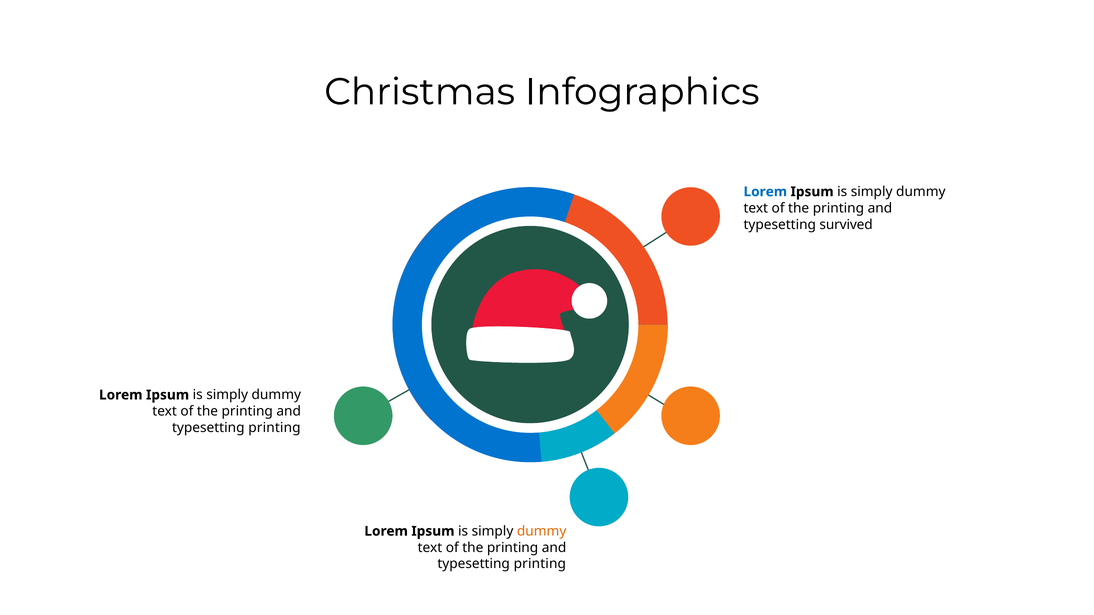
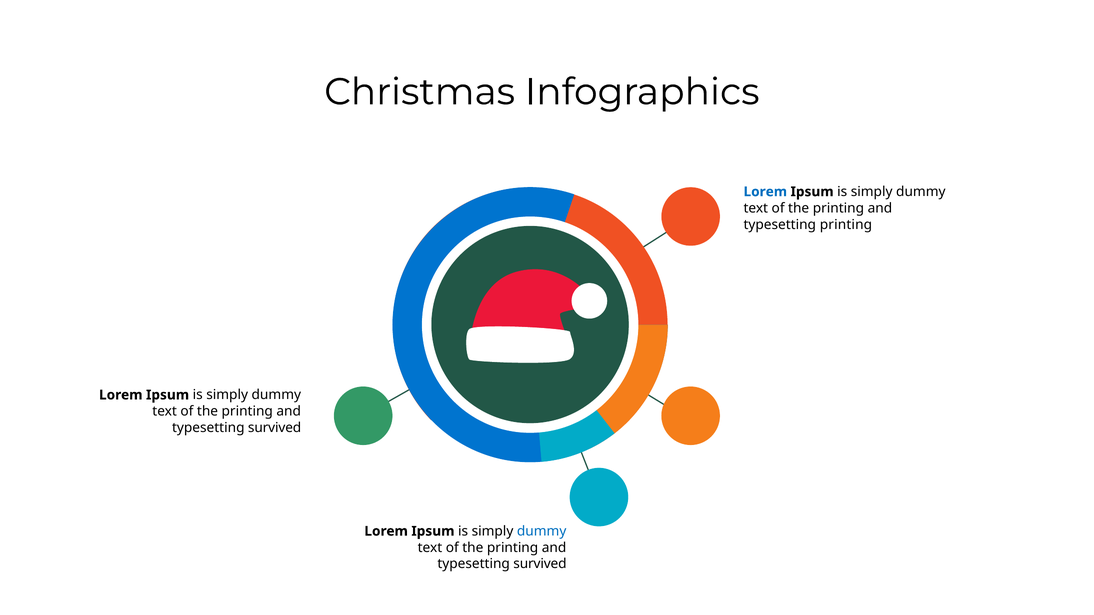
typesetting survived: survived -> printing
printing at (274, 428): printing -> survived
dummy at (542, 531) colour: orange -> blue
printing at (540, 564): printing -> survived
